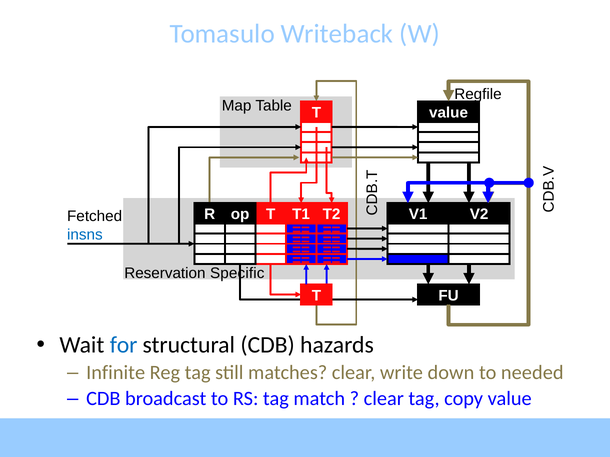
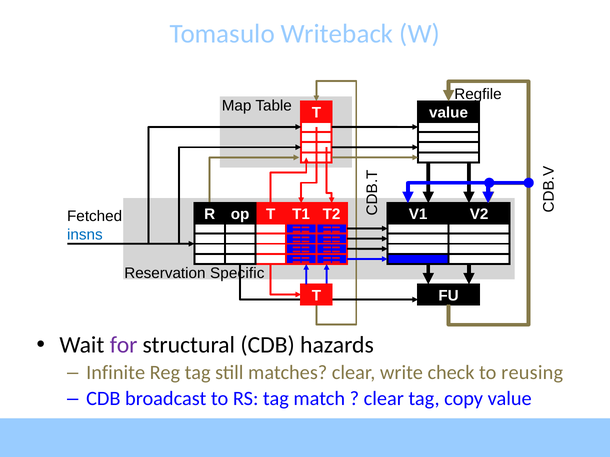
for colour: blue -> purple
down: down -> check
needed: needed -> reusing
